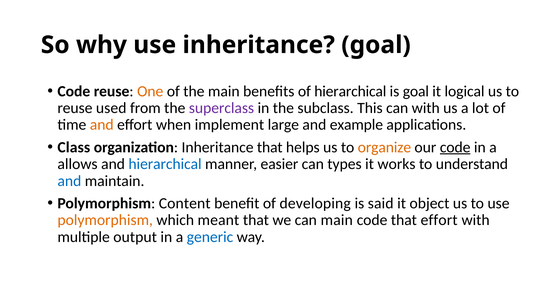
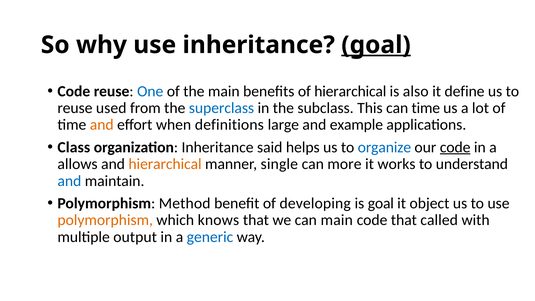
goal at (376, 45) underline: none -> present
One colour: orange -> blue
is goal: goal -> also
logical: logical -> define
superclass colour: purple -> blue
can with: with -> time
implement: implement -> definitions
Inheritance that: that -> said
organize colour: orange -> blue
hierarchical at (165, 164) colour: blue -> orange
easier: easier -> single
types: types -> more
Content: Content -> Method
is said: said -> goal
meant: meant -> knows
that effort: effort -> called
